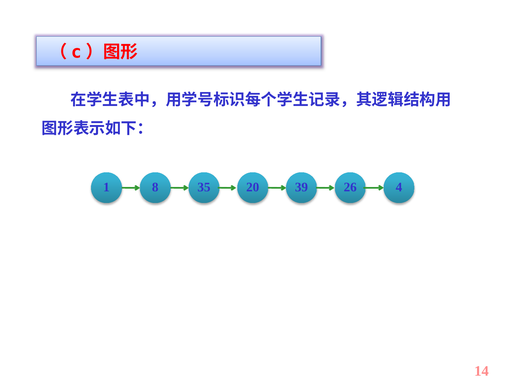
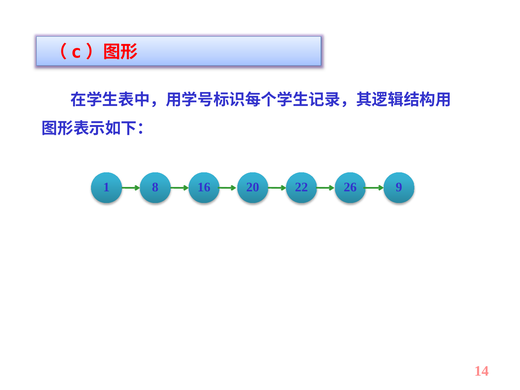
35: 35 -> 16
39: 39 -> 22
4: 4 -> 9
